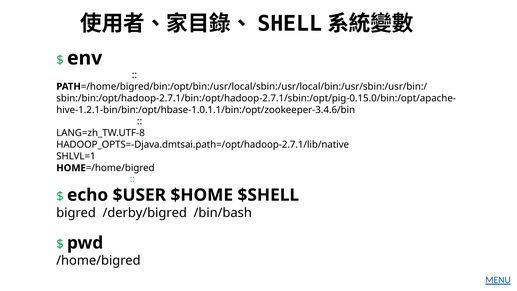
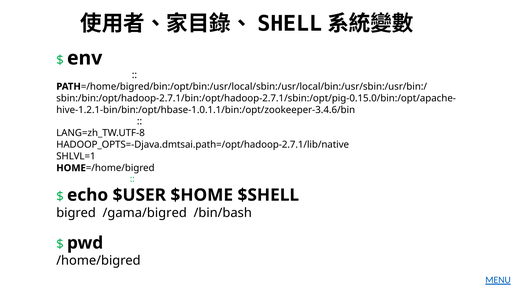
/derby/bigred: /derby/bigred -> /gama/bigred
